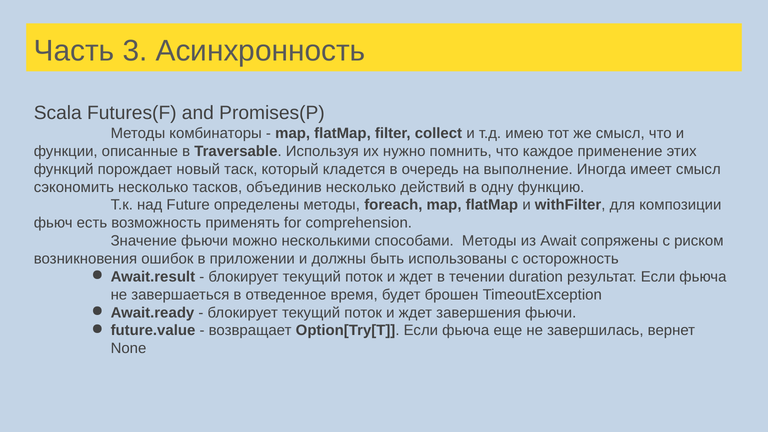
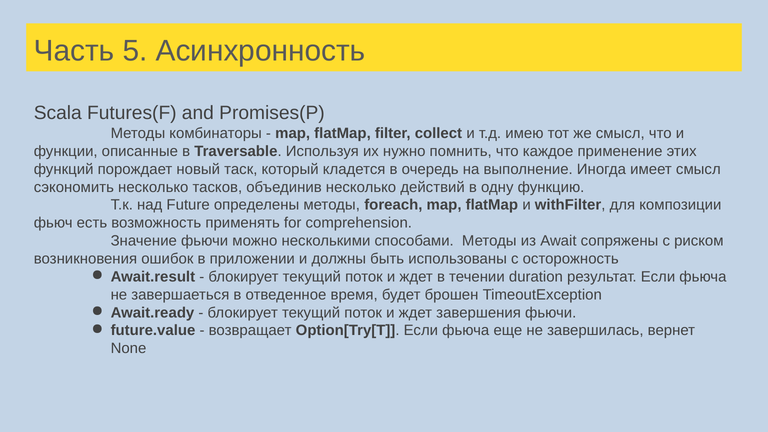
3: 3 -> 5
